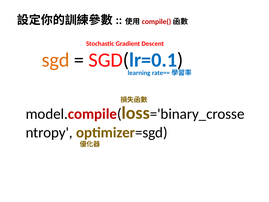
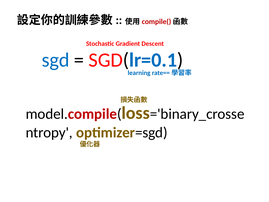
sgd colour: orange -> blue
